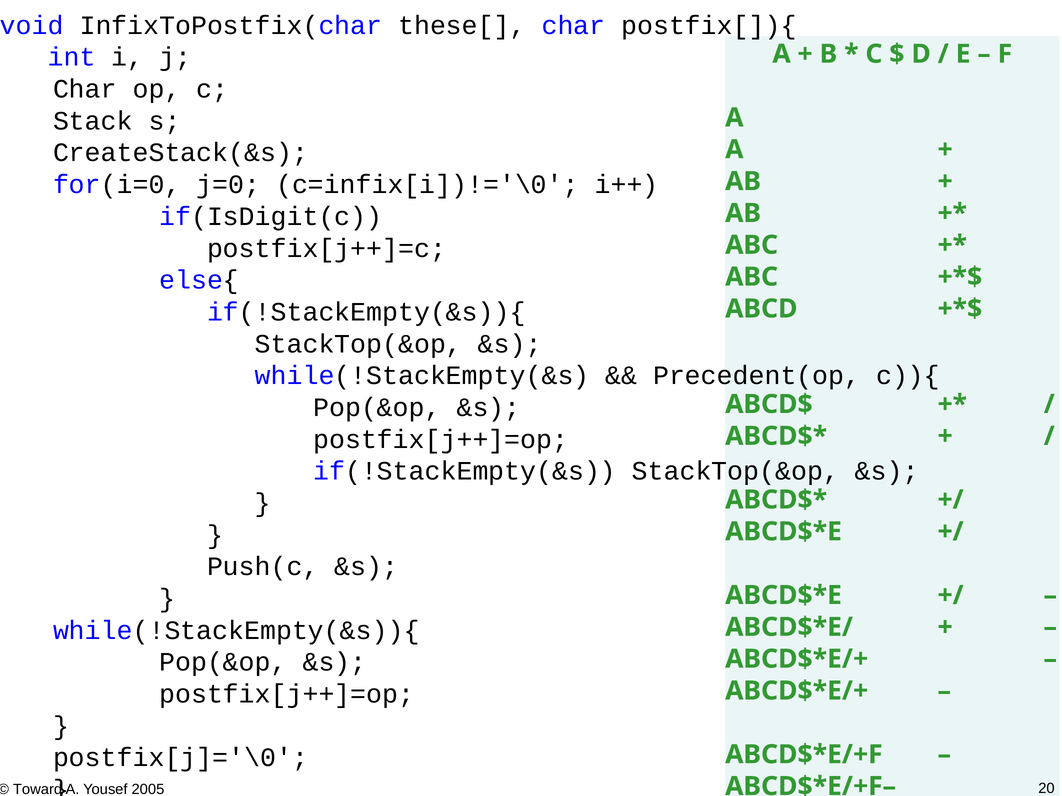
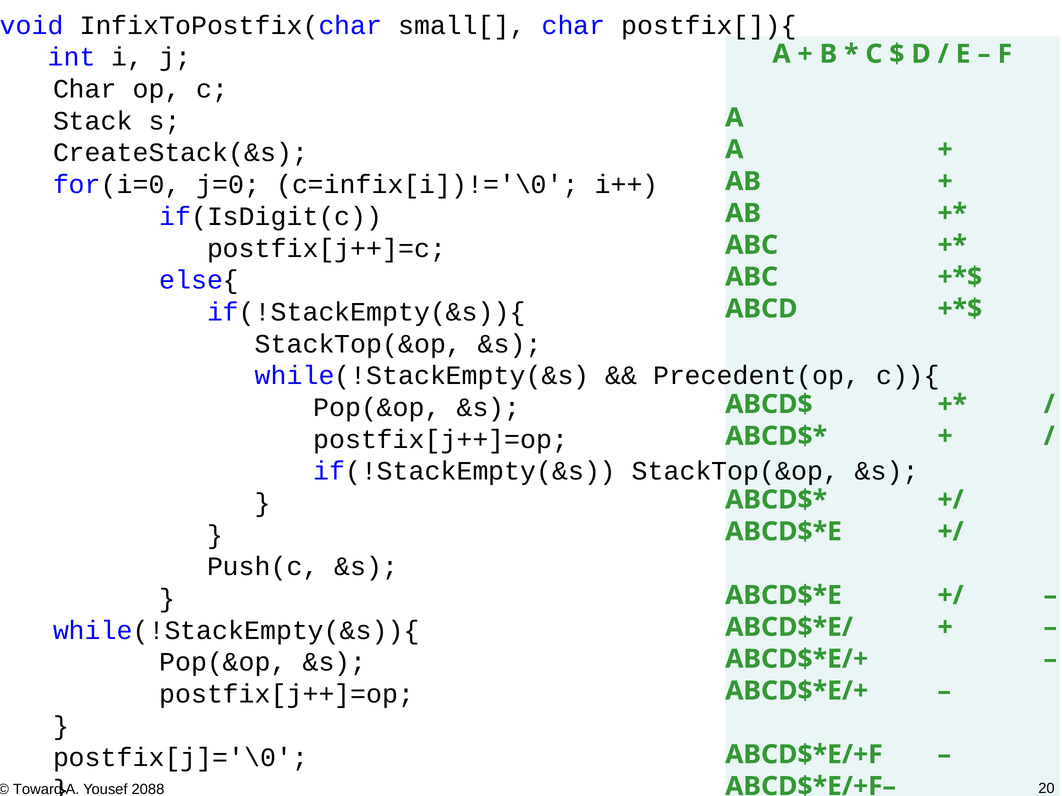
these[: these[ -> small[
2005: 2005 -> 2088
